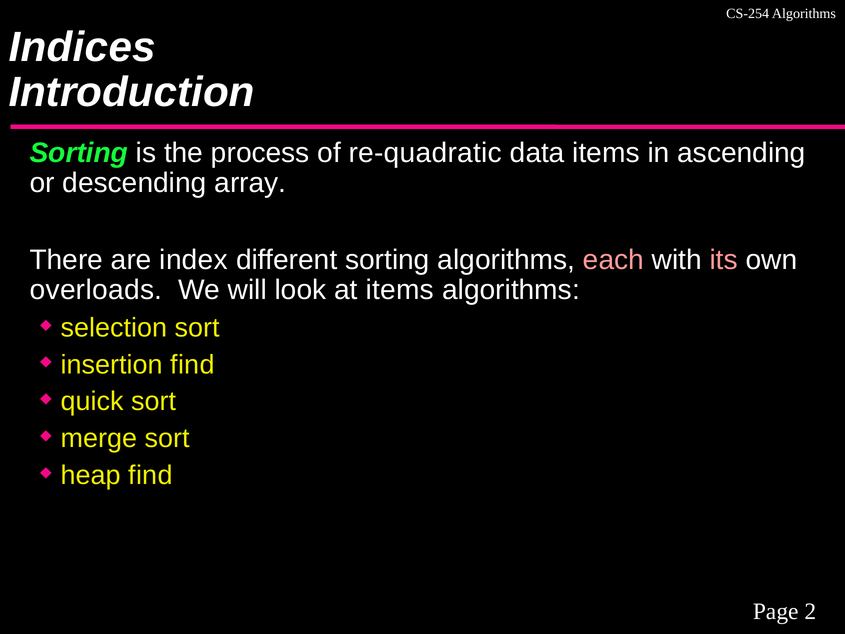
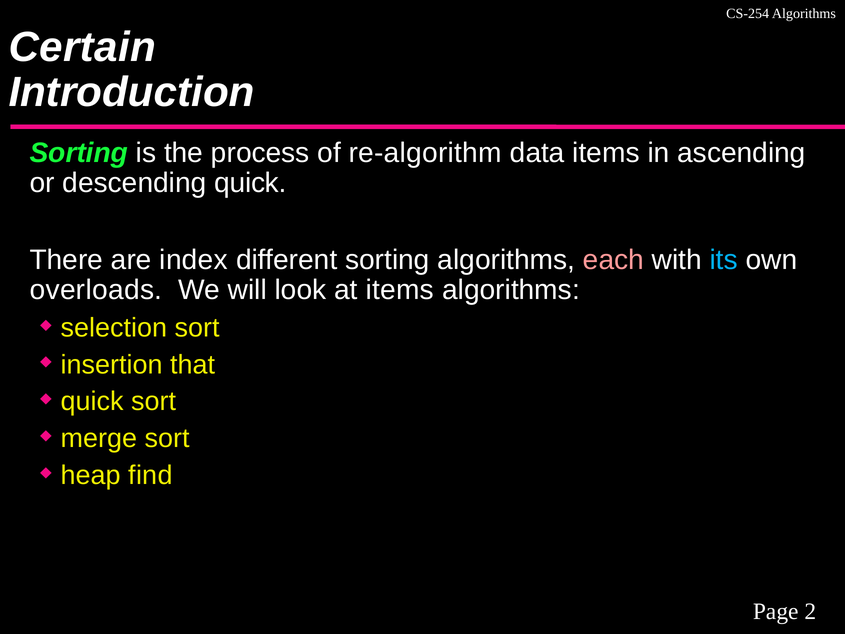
Indices: Indices -> Certain
re-quadratic: re-quadratic -> re-algorithm
descending array: array -> quick
its colour: pink -> light blue
insertion find: find -> that
